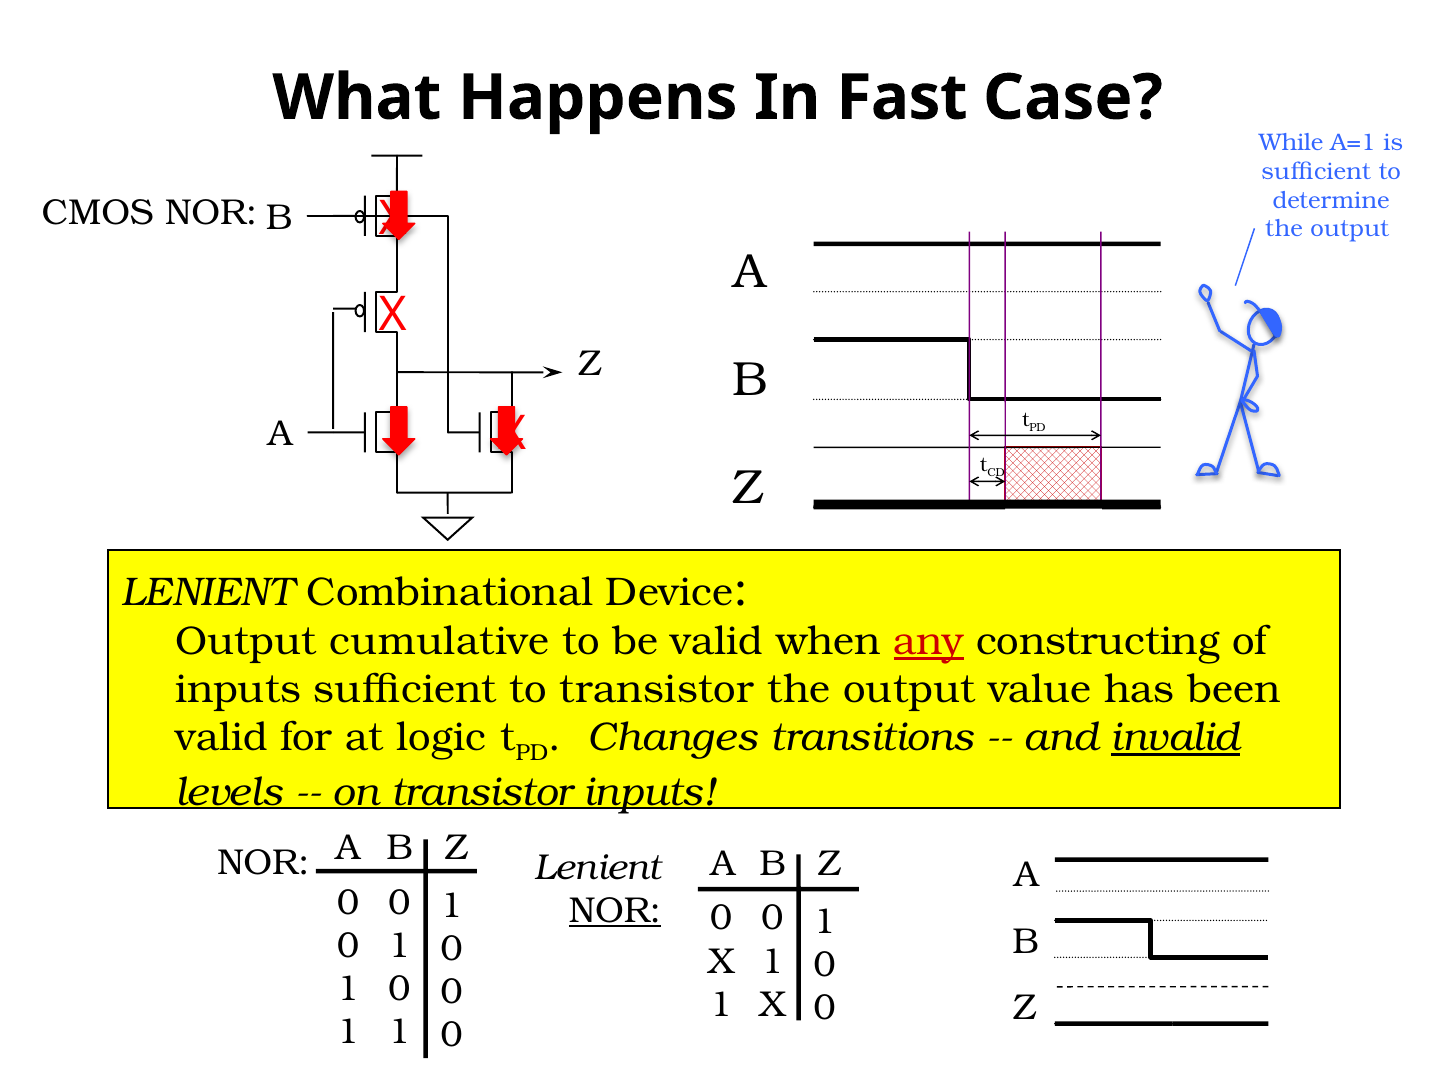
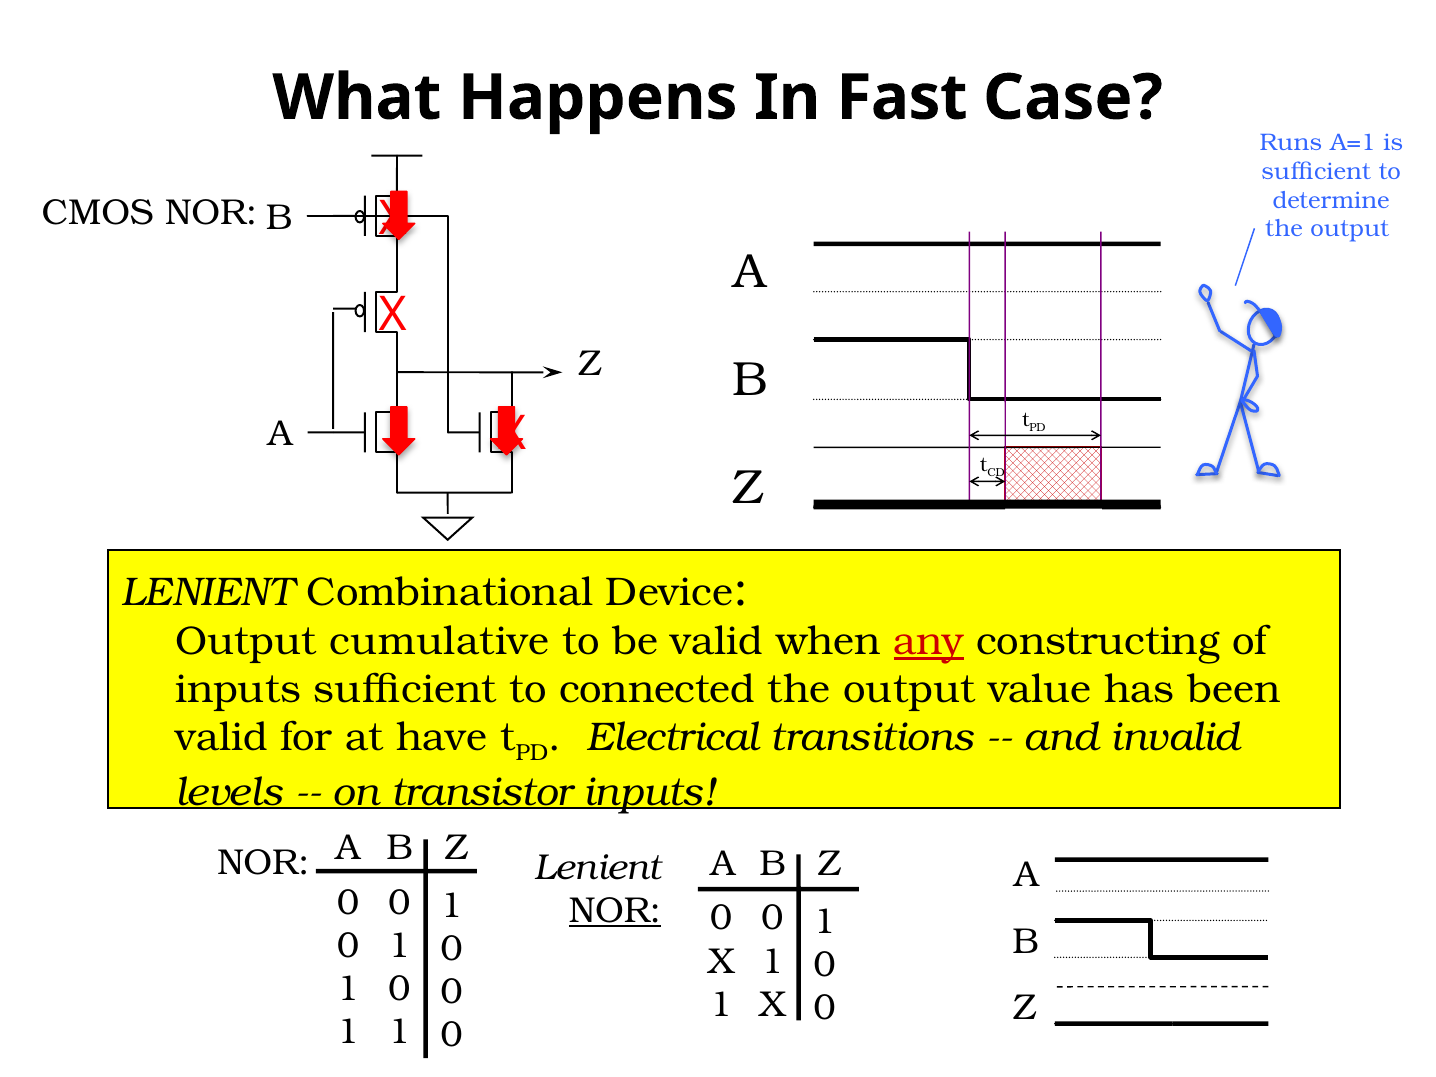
While: While -> Runs
to transistor: transistor -> connected
logic: logic -> have
Changes: Changes -> Electrical
invalid underline: present -> none
